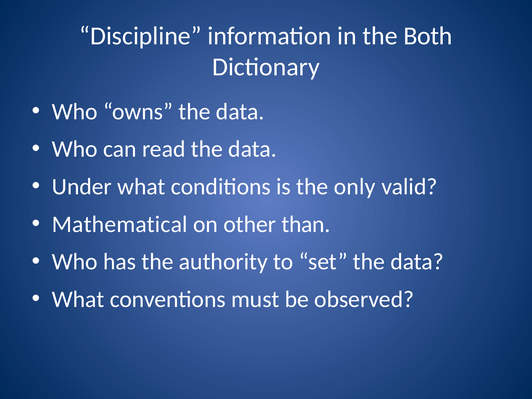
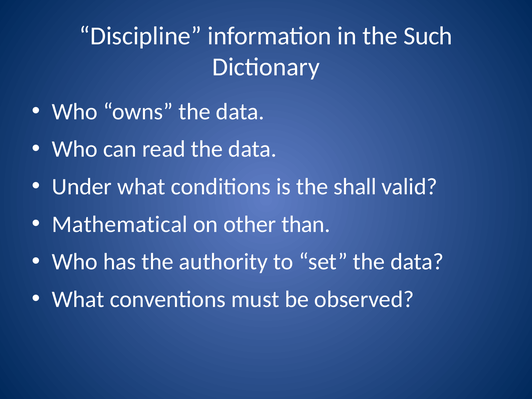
Both: Both -> Such
only: only -> shall
